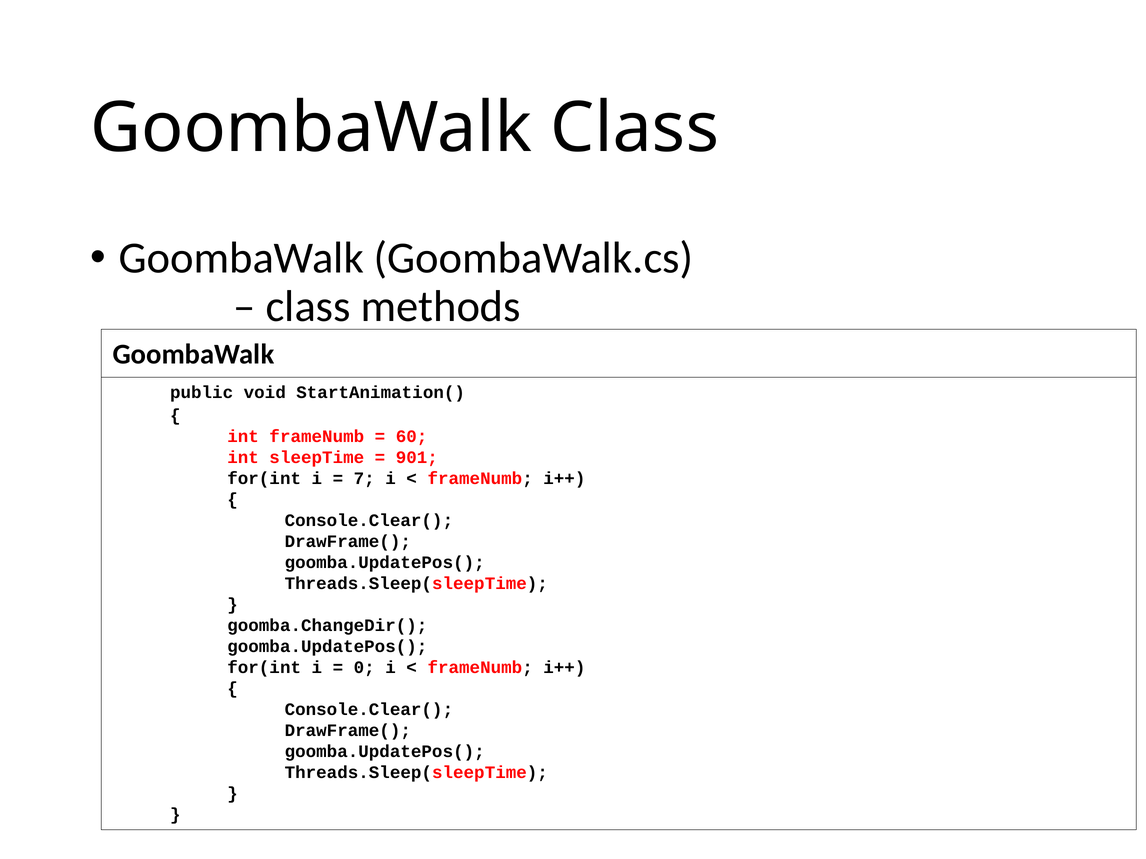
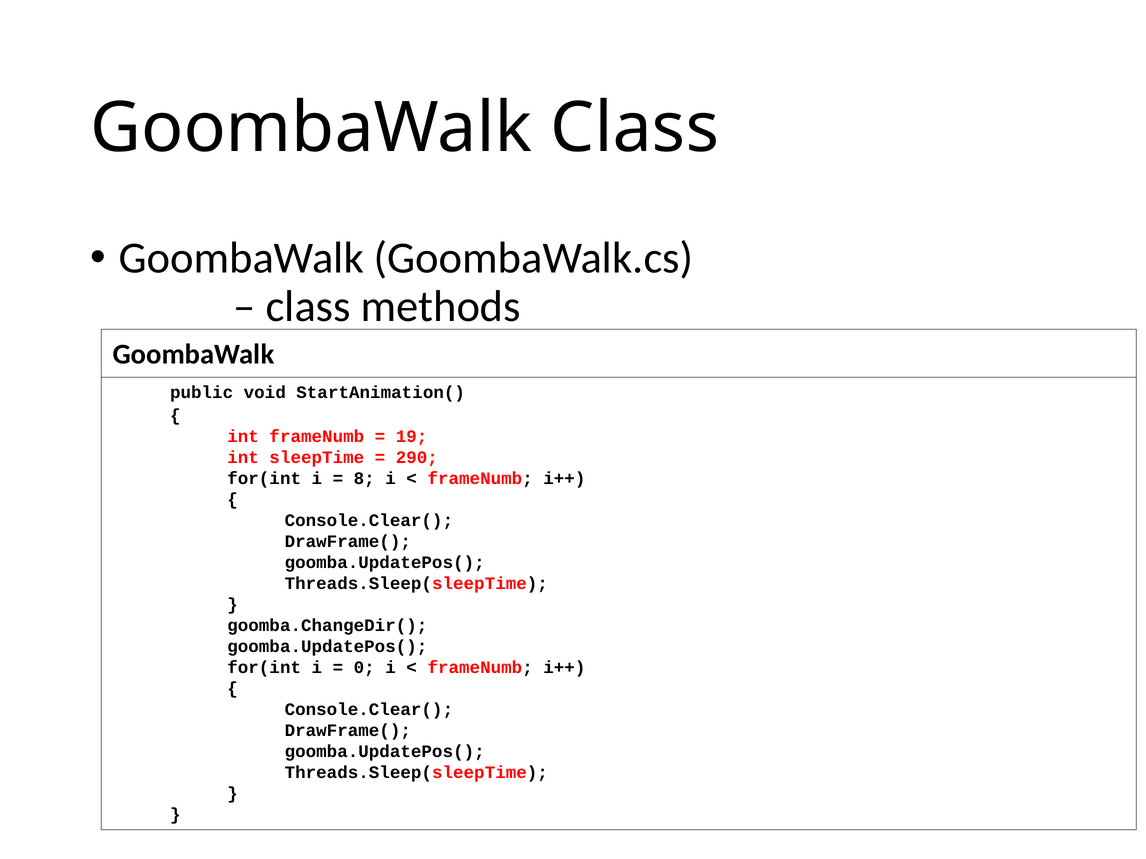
60: 60 -> 19
901: 901 -> 290
7: 7 -> 8
